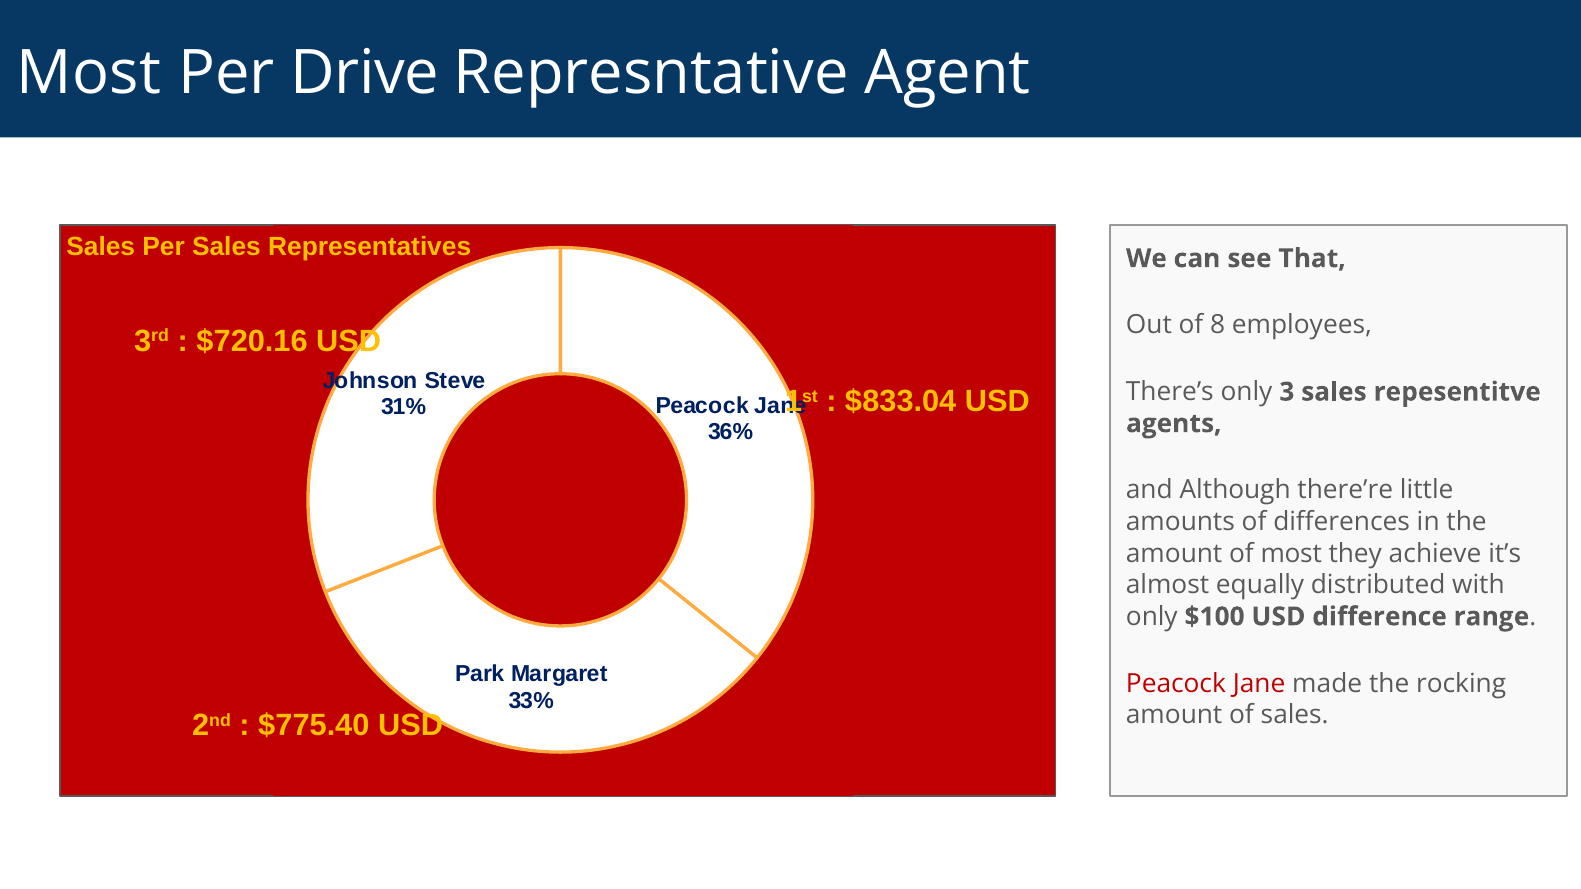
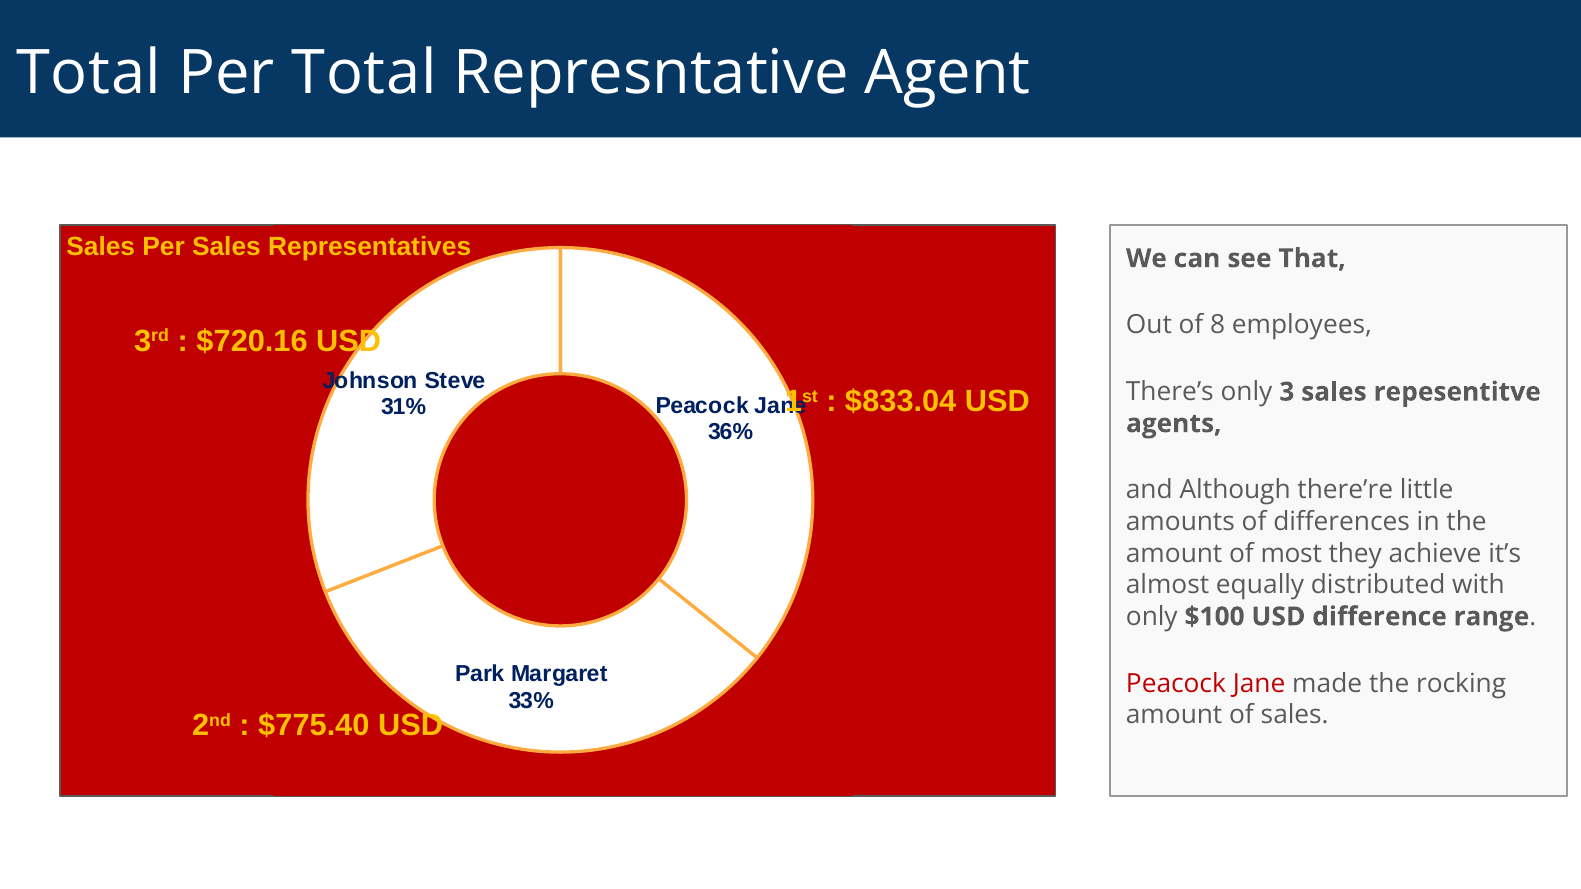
Most at (89, 73): Most -> Total
Per Drive: Drive -> Total
